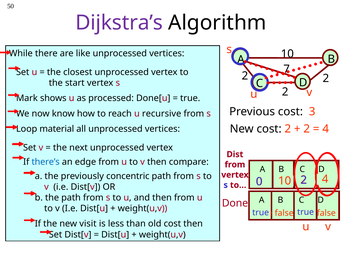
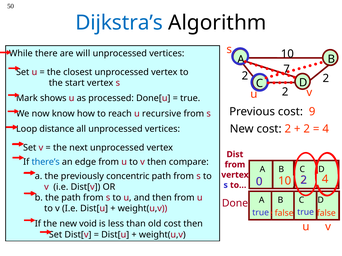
Dijkstra’s colour: purple -> blue
like: like -> will
3: 3 -> 9
material: material -> distance
visit: visit -> void
